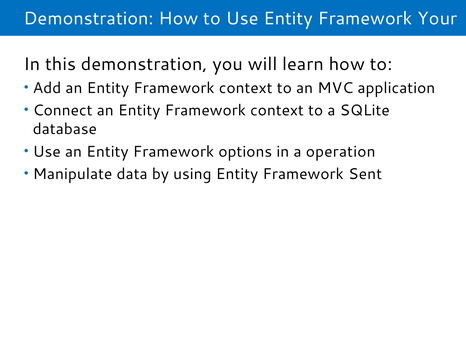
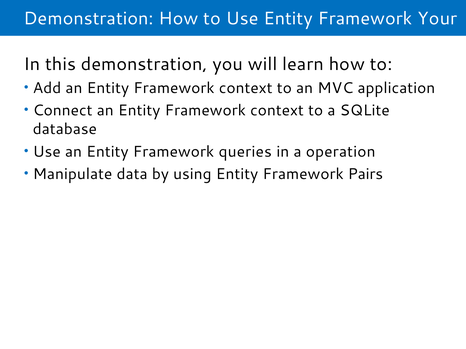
options: options -> queries
Sent: Sent -> Pairs
